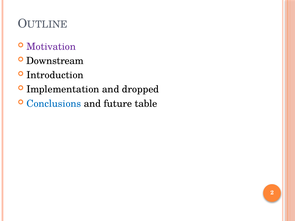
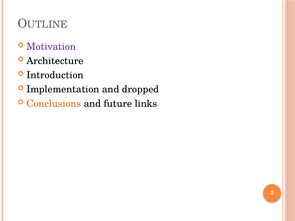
Downstream: Downstream -> Architecture
Conclusions colour: blue -> orange
table: table -> links
